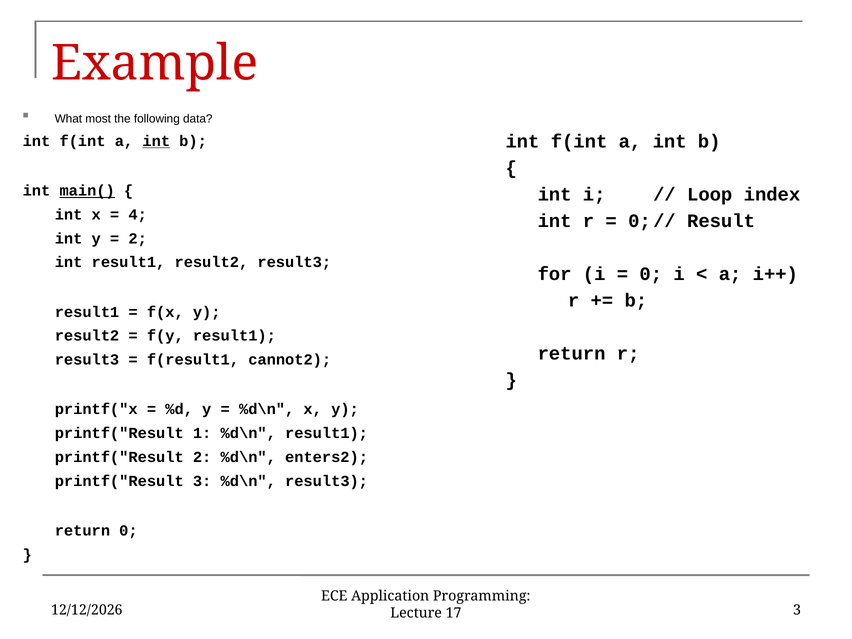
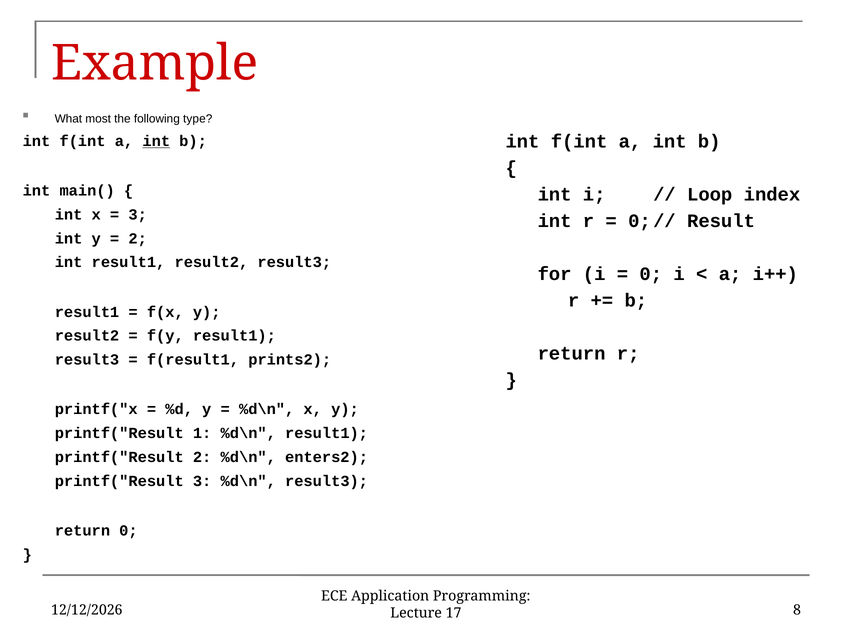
data: data -> type
main( underline: present -> none
4 at (138, 215): 4 -> 3
cannot2: cannot2 -> prints2
17 3: 3 -> 8
